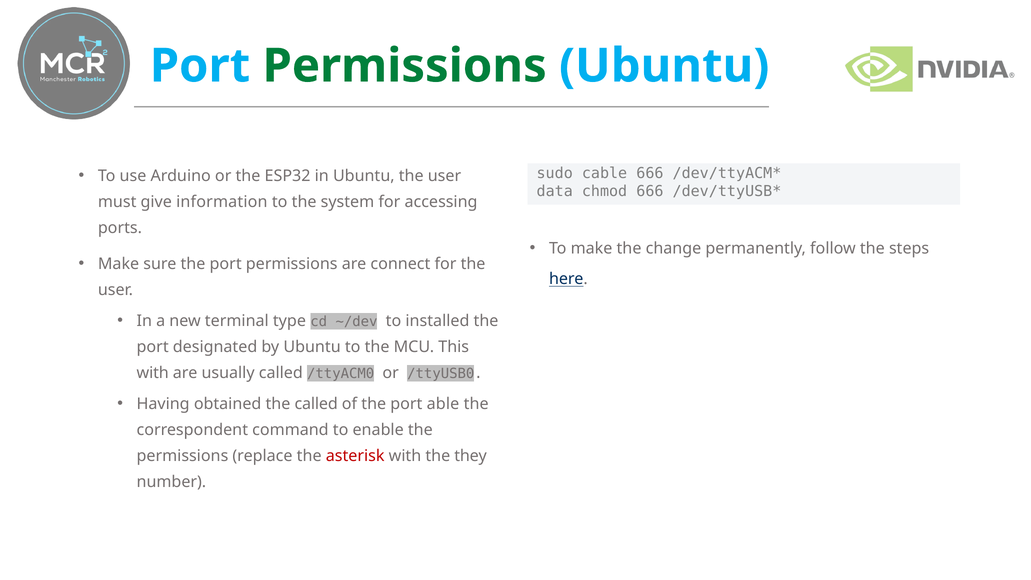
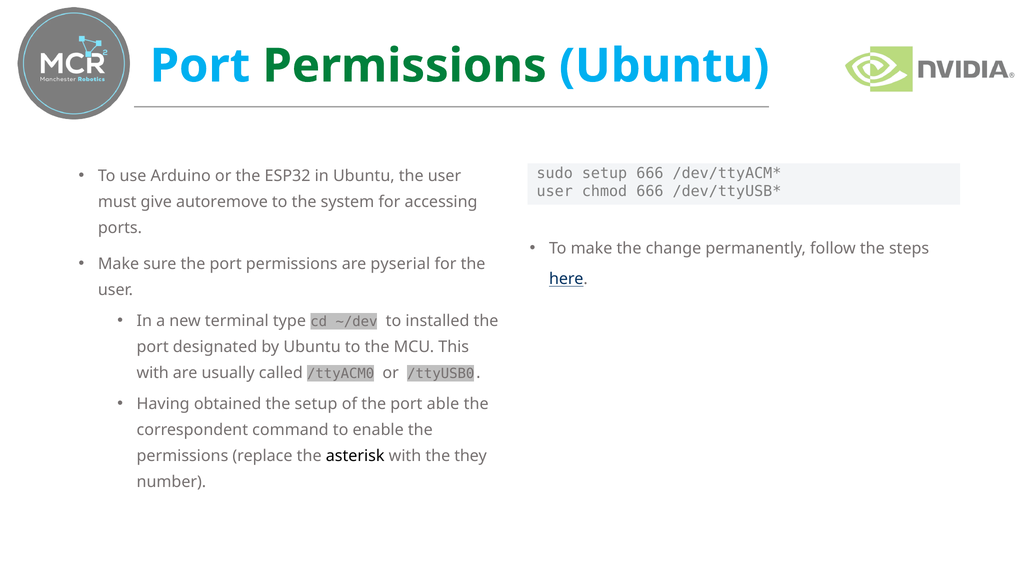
sudo cable: cable -> setup
data at (555, 191): data -> user
information: information -> autoremove
connect: connect -> pyserial
the called: called -> setup
asterisk colour: red -> black
